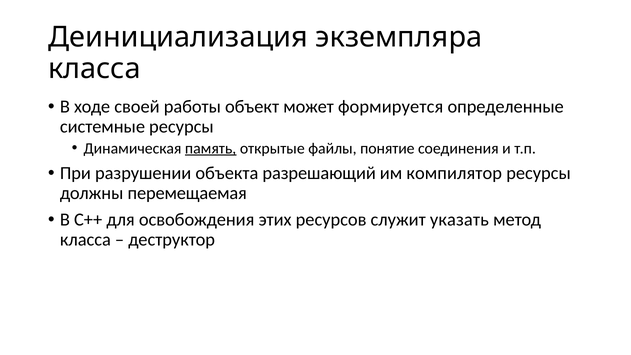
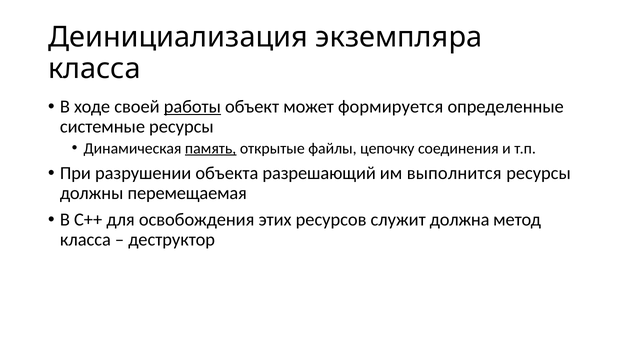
работы underline: none -> present
понятие: понятие -> цепочку
компилятор: компилятор -> выполнится
указать: указать -> должна
